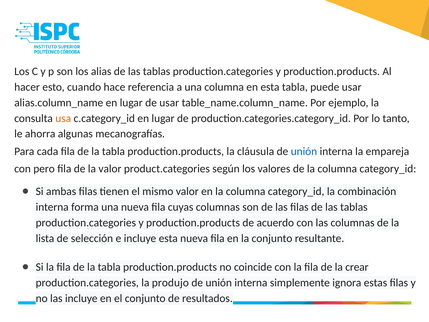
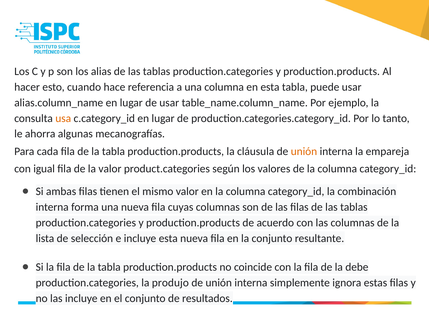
unión at (304, 151) colour: blue -> orange
pero: pero -> igual
crear: crear -> debe
